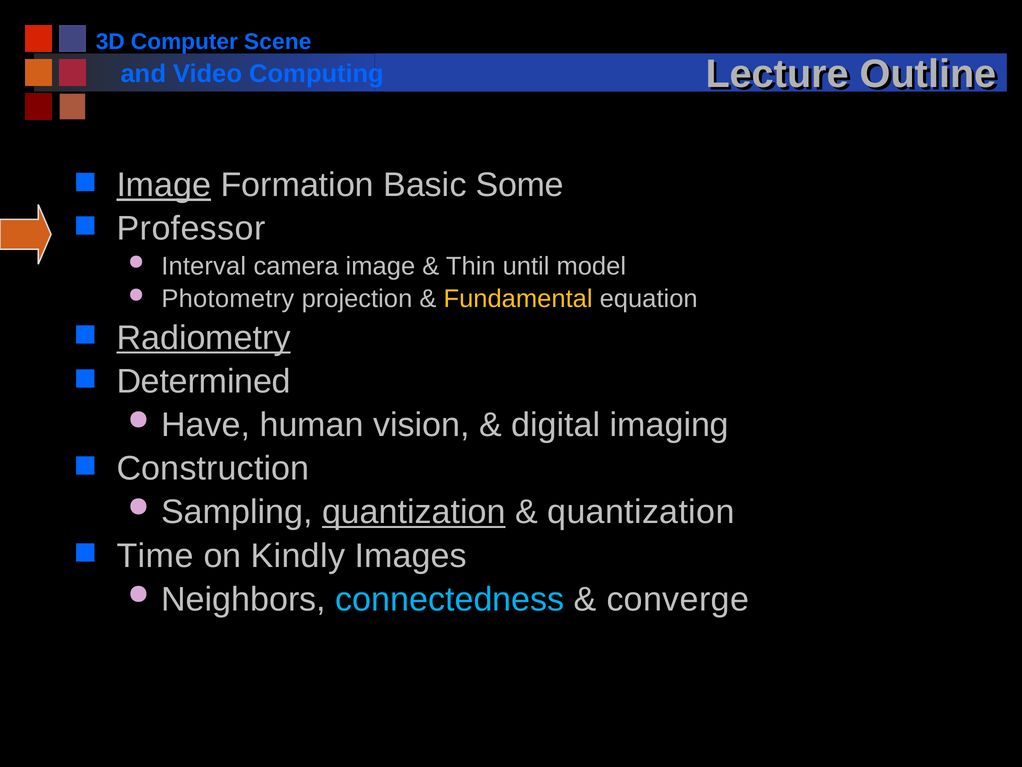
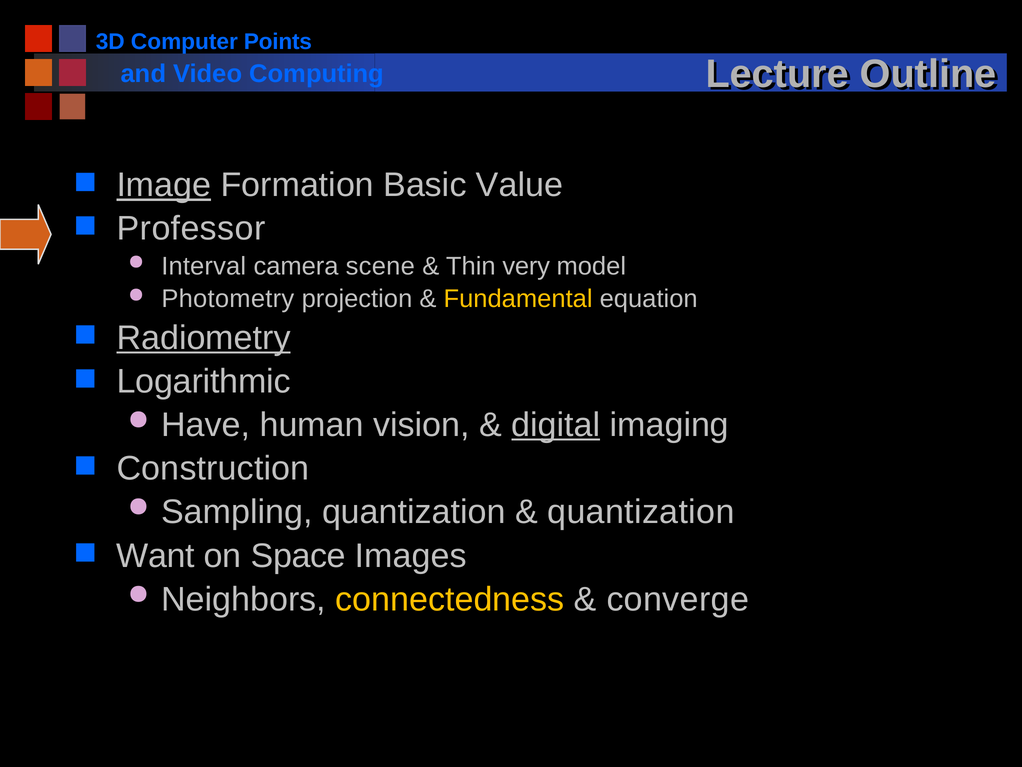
Scene: Scene -> Points
Some: Some -> Value
camera image: image -> scene
until: until -> very
Determined: Determined -> Logarithmic
digital underline: none -> present
quantization at (414, 512) underline: present -> none
Time: Time -> Want
Kindly: Kindly -> Space
connectedness colour: light blue -> yellow
